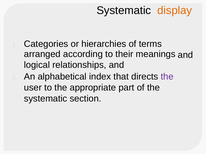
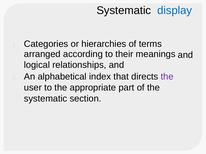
display colour: orange -> blue
